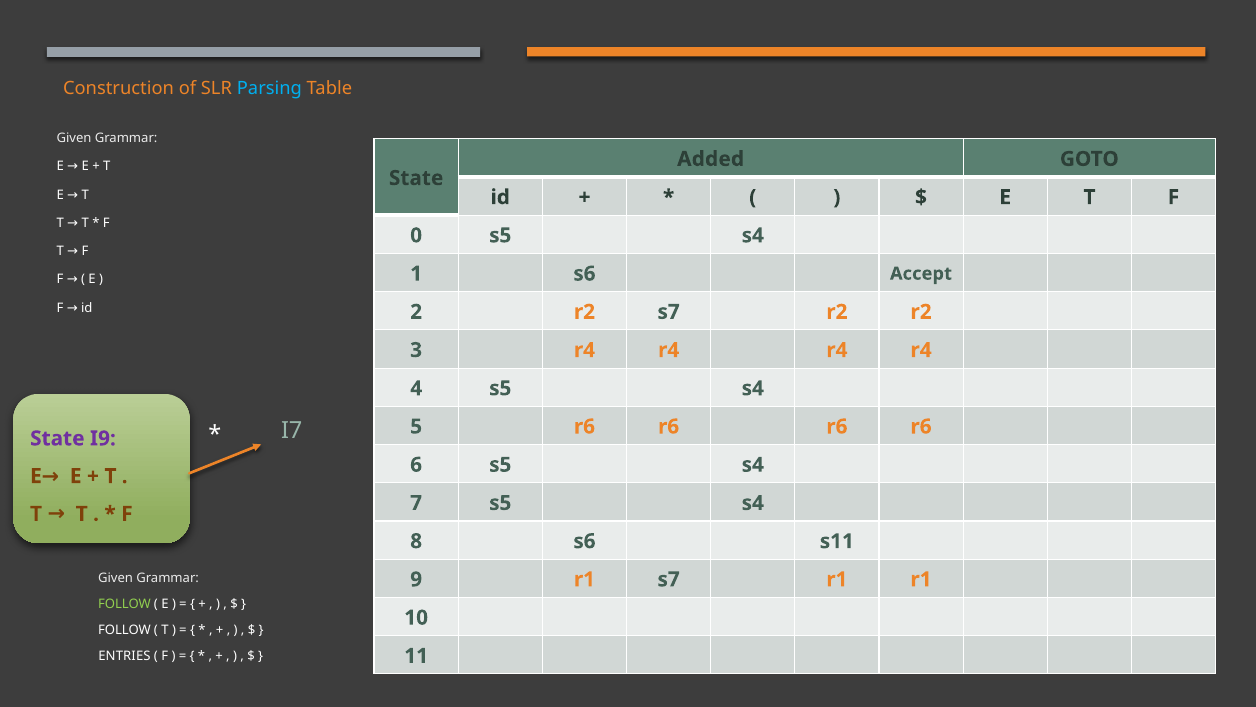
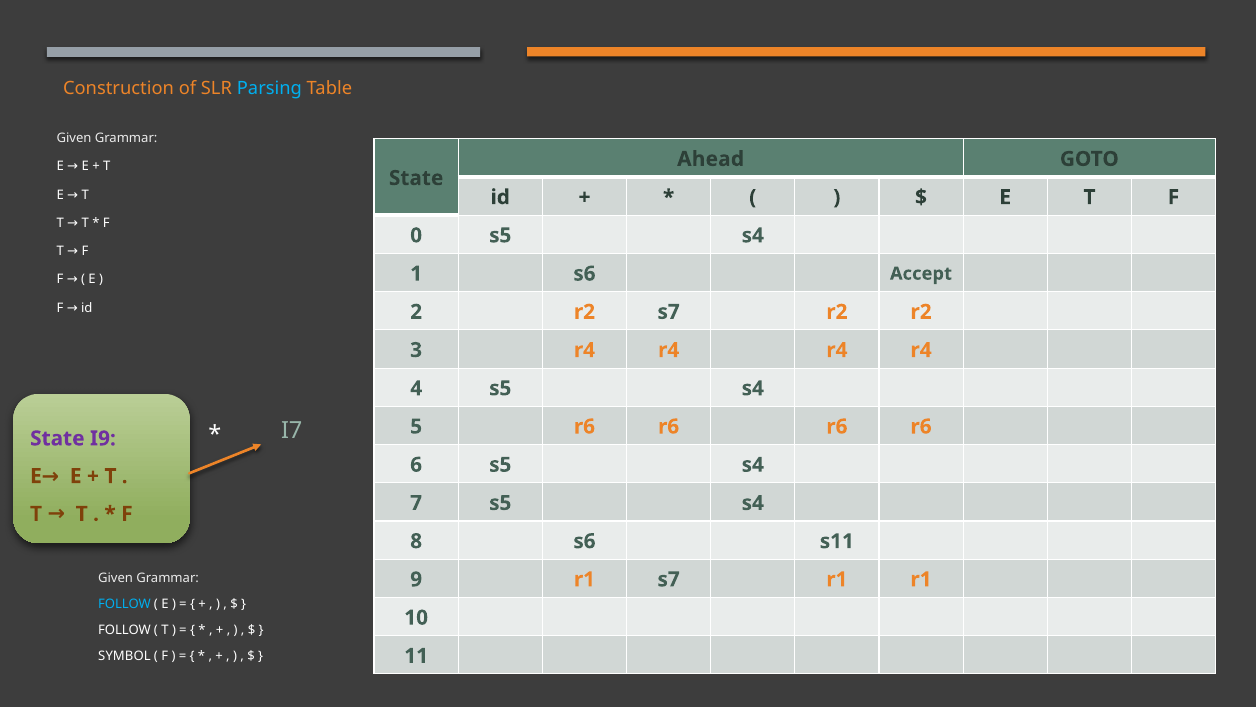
Added: Added -> Ahead
FOLLOW at (125, 603) colour: light green -> light blue
ENTRIES: ENTRIES -> SYMBOL
